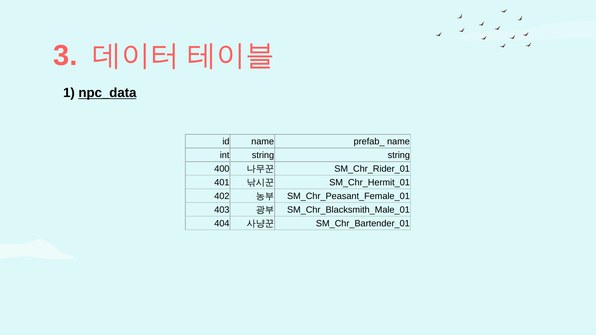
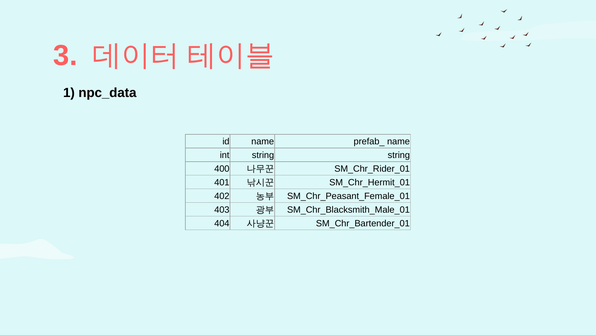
npc_data underline: present -> none
